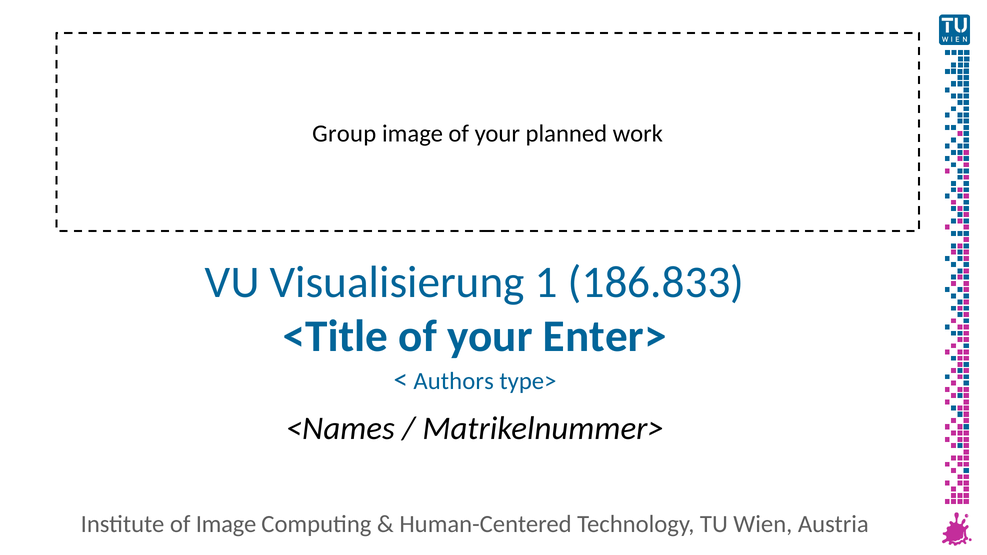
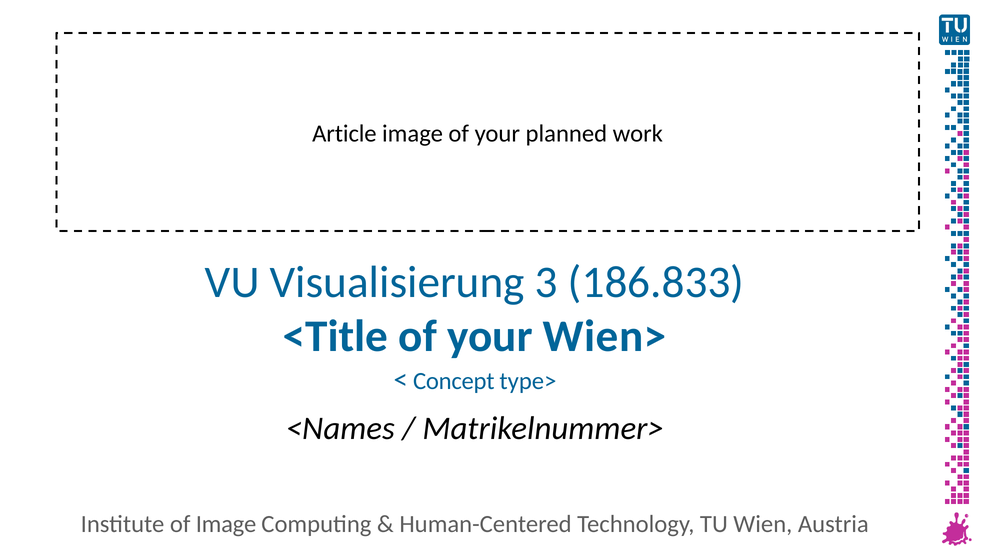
Group: Group -> Article
1: 1 -> 3
Enter>: Enter> -> Wien>
Authors: Authors -> Concept
